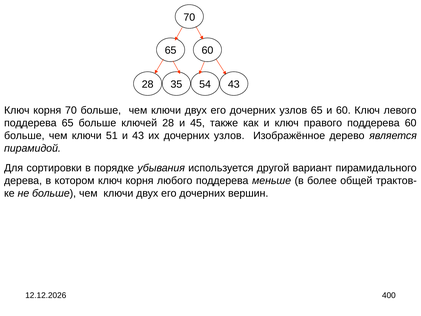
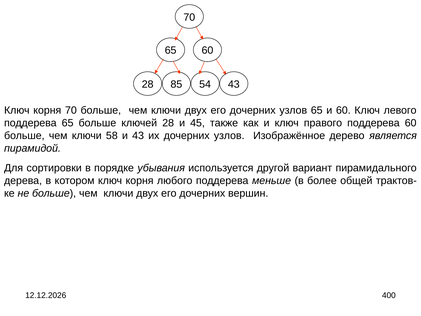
35: 35 -> 85
51: 51 -> 58
